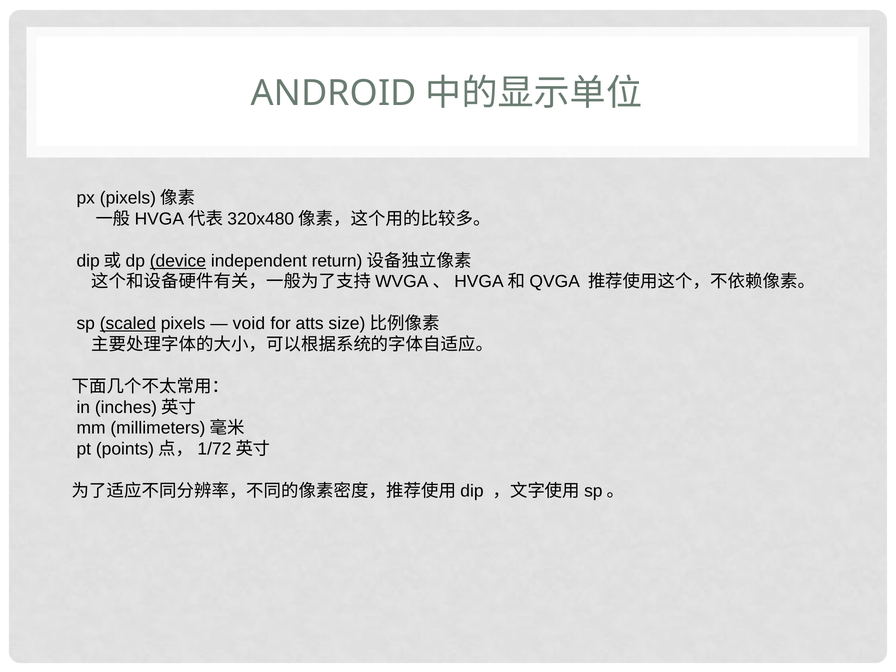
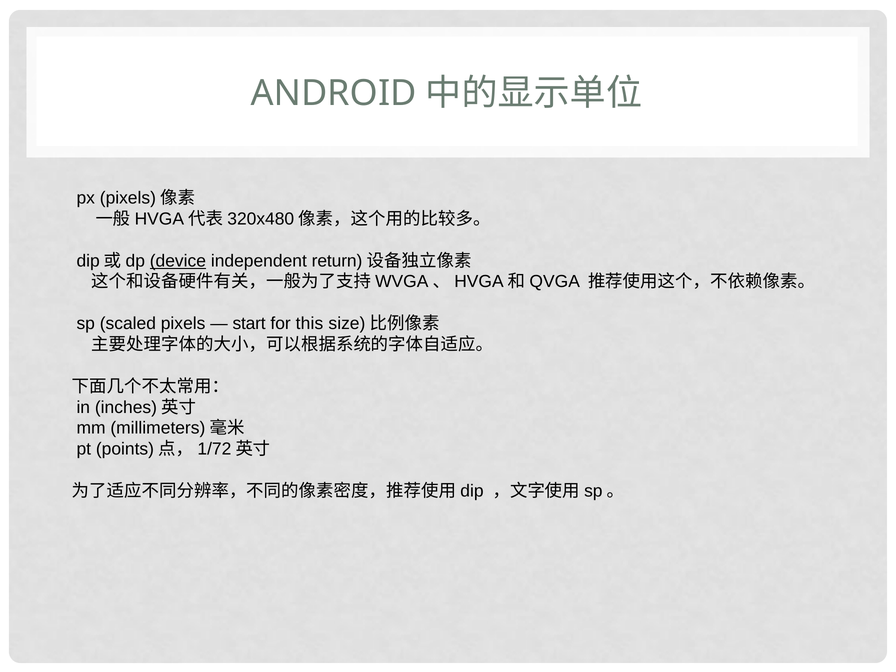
scaled underline: present -> none
void: void -> start
atts: atts -> this
